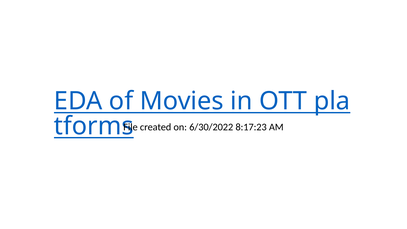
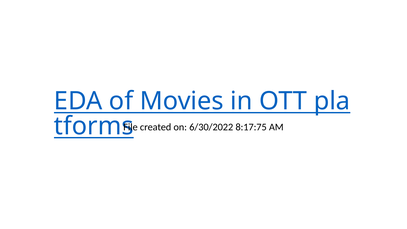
8:17:23: 8:17:23 -> 8:17:75
